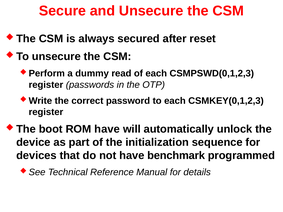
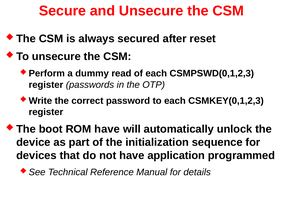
benchmark: benchmark -> application
